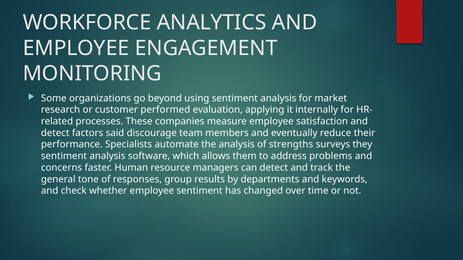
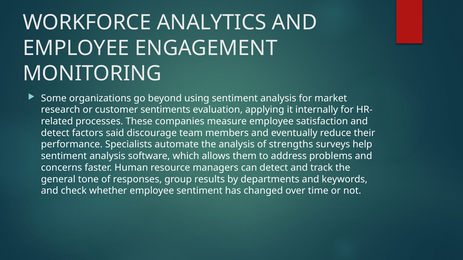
performed: performed -> sentiments
they: they -> help
